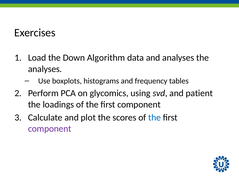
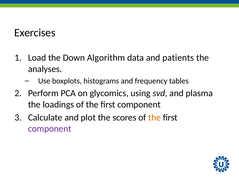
and analyses: analyses -> patients
patient: patient -> plasma
the at (155, 117) colour: blue -> orange
